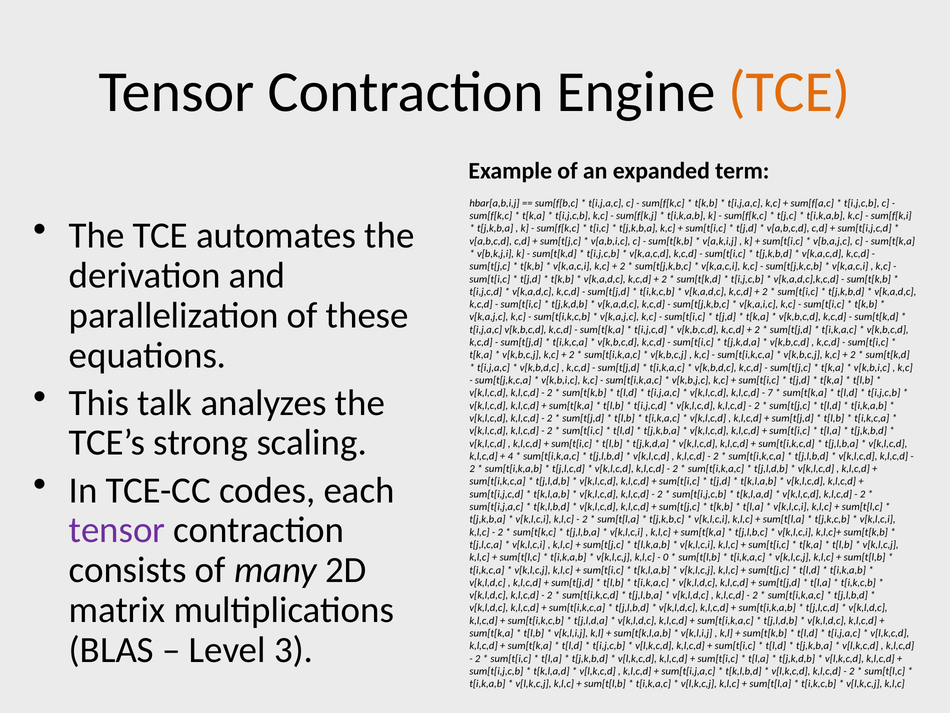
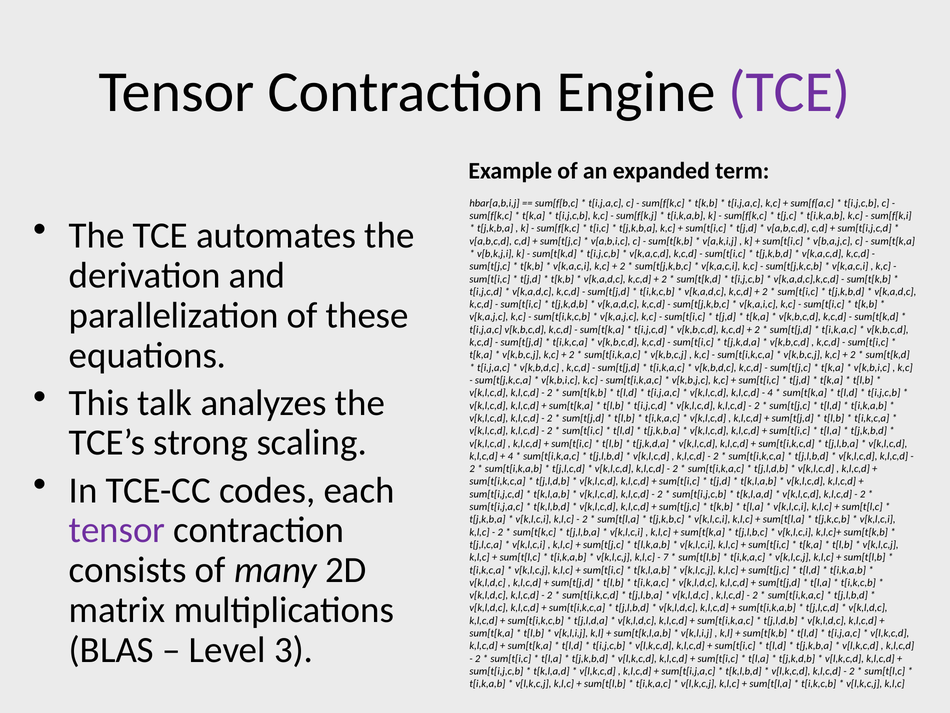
TCE at (789, 92) colour: orange -> purple
7 at (770, 393): 7 -> 4
0: 0 -> 7
